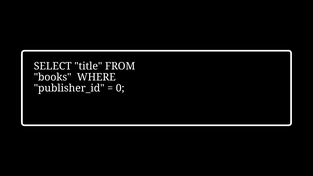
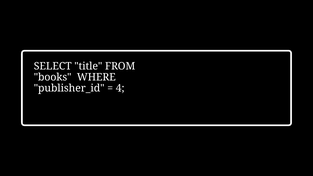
0: 0 -> 4
